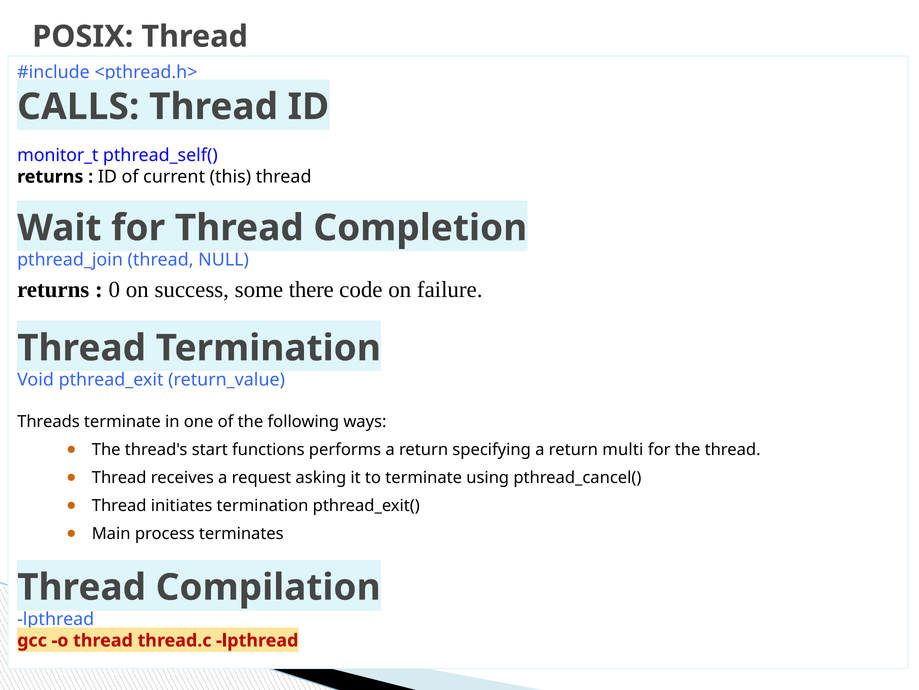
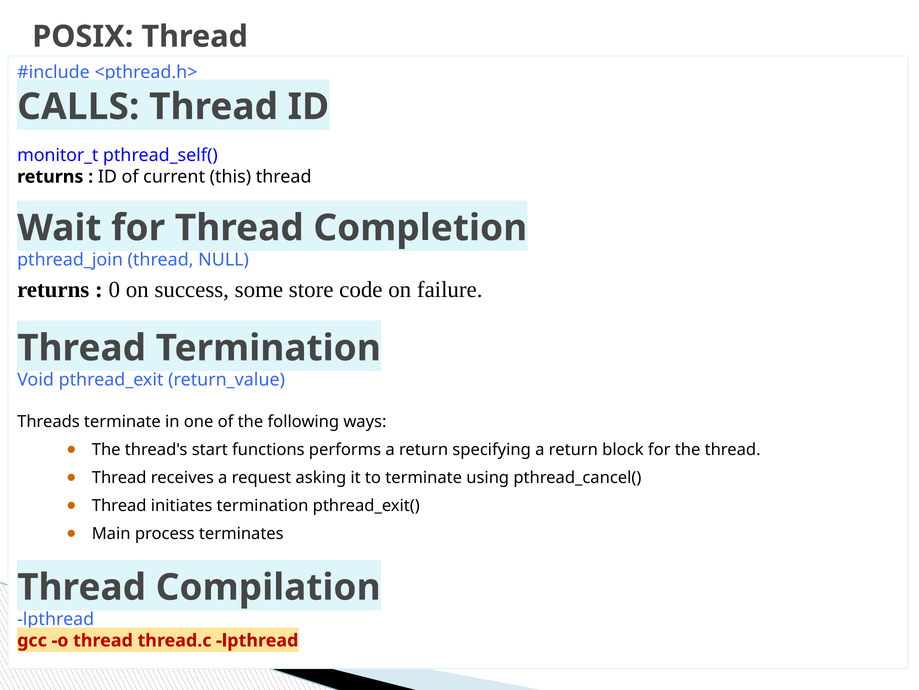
there: there -> store
multi: multi -> block
